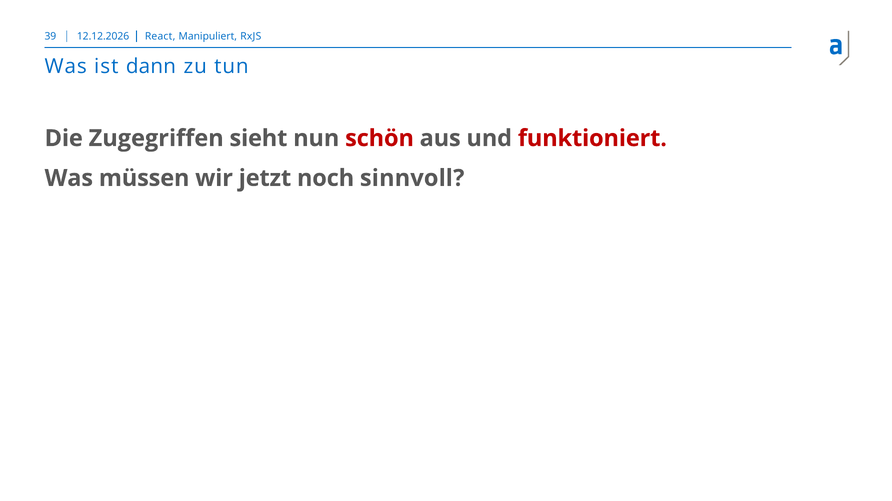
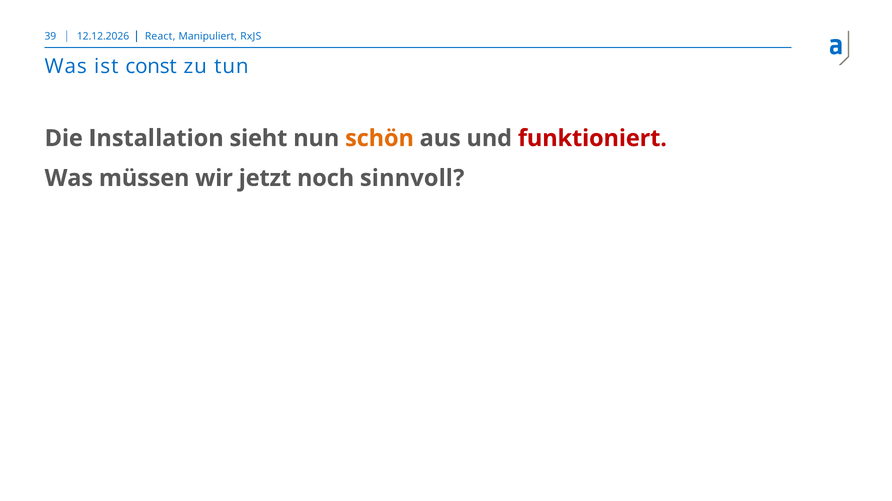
dann: dann -> const
Zugegriffen: Zugegriffen -> Installation
schön colour: red -> orange
